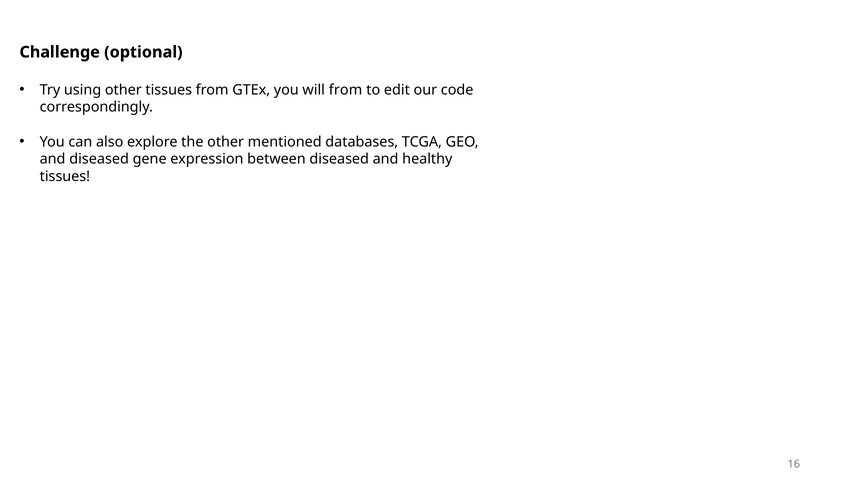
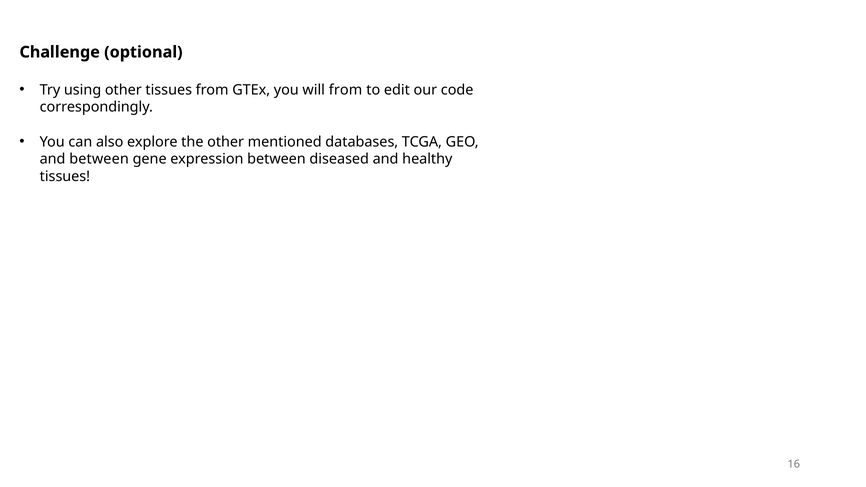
and diseased: diseased -> between
